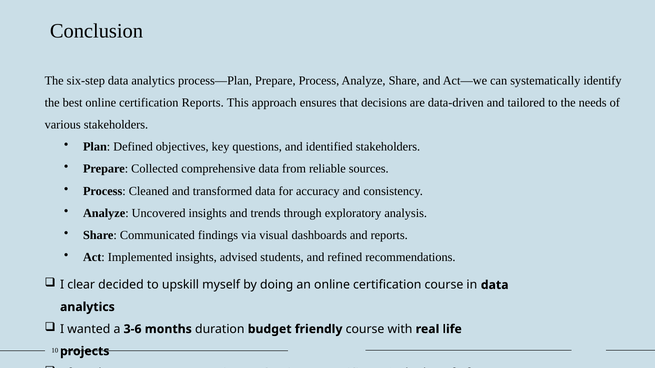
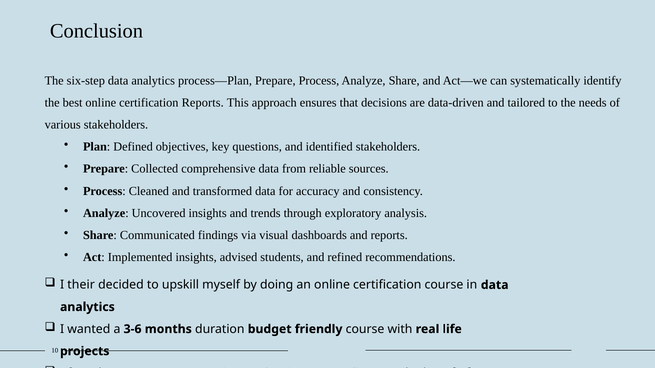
clear: clear -> their
